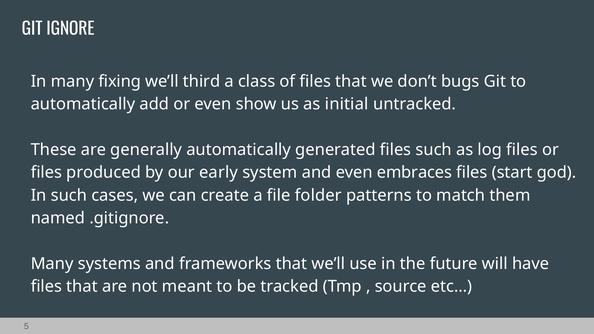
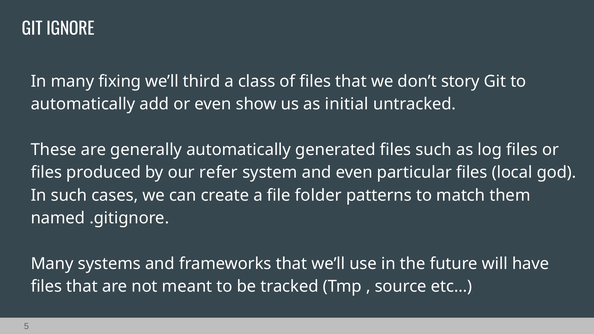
bugs: bugs -> story
early: early -> refer
embraces: embraces -> particular
start: start -> local
